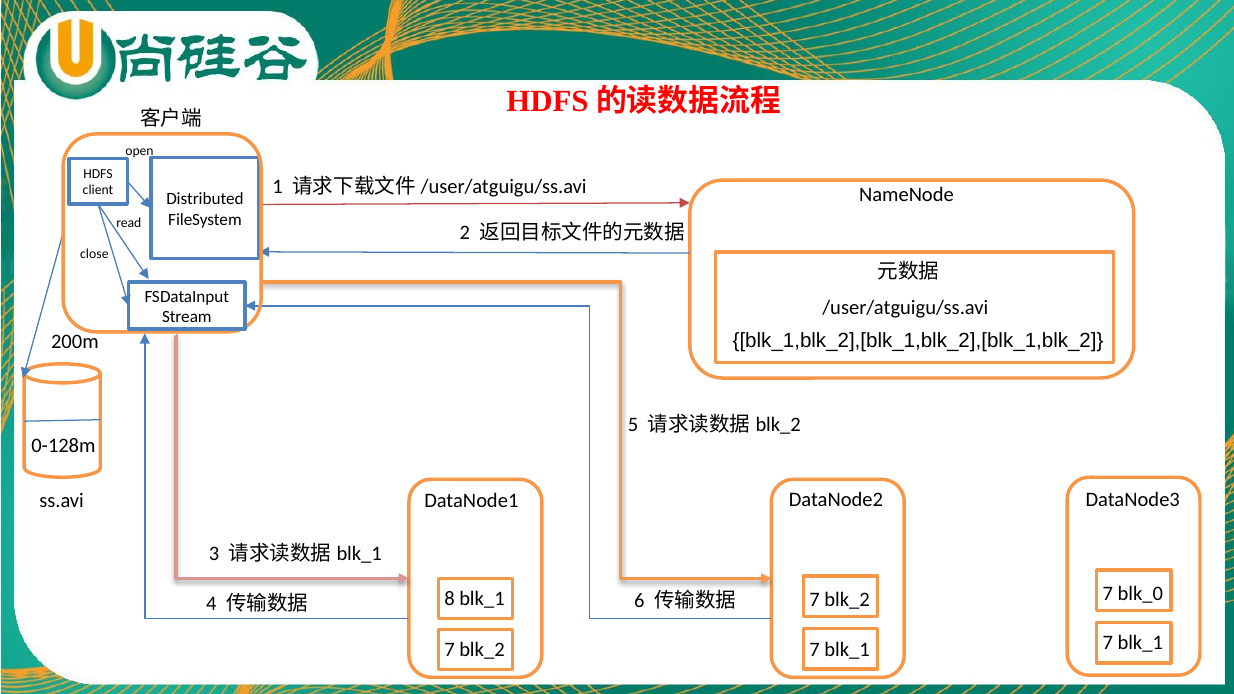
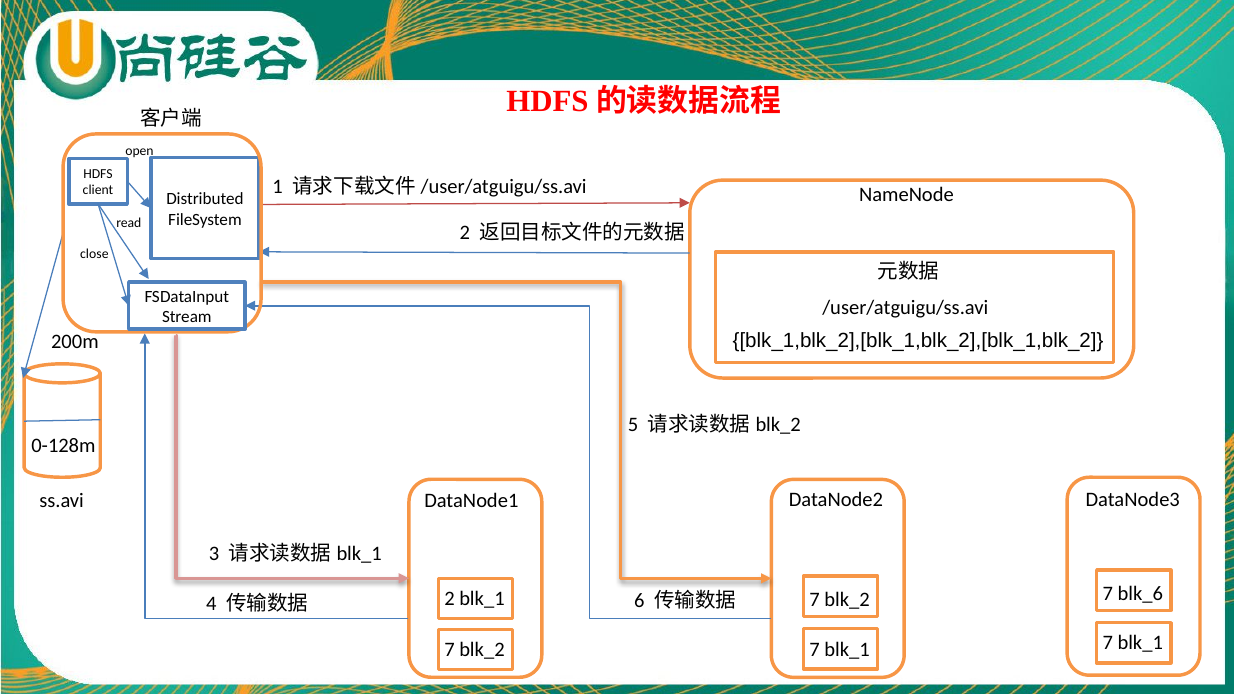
blk_0: blk_0 -> blk_6
8 at (449, 599): 8 -> 2
